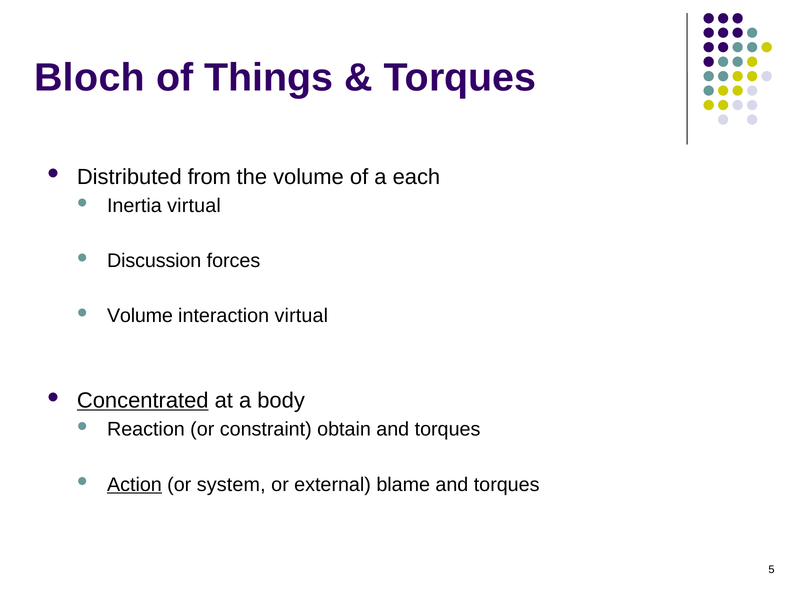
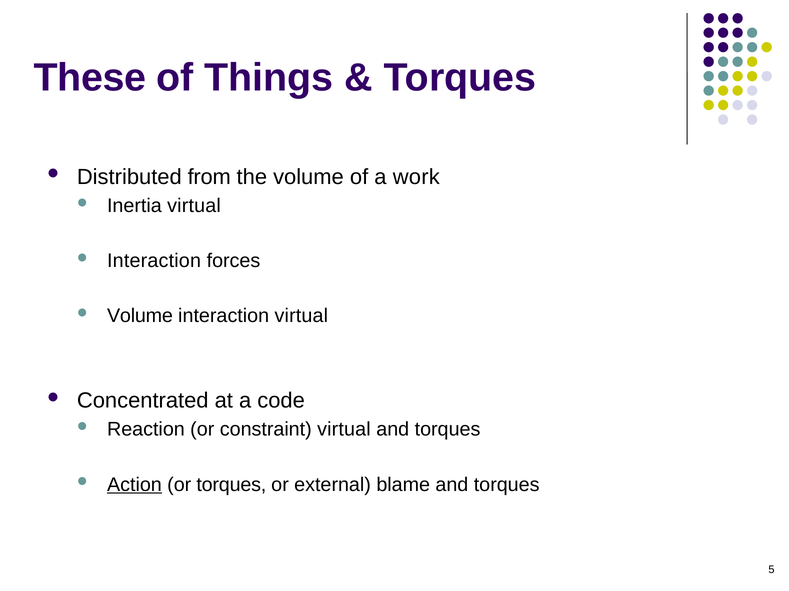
Bloch: Bloch -> These
each: each -> work
Discussion at (154, 261): Discussion -> Interaction
Concentrated underline: present -> none
body: body -> code
constraint obtain: obtain -> virtual
or system: system -> torques
